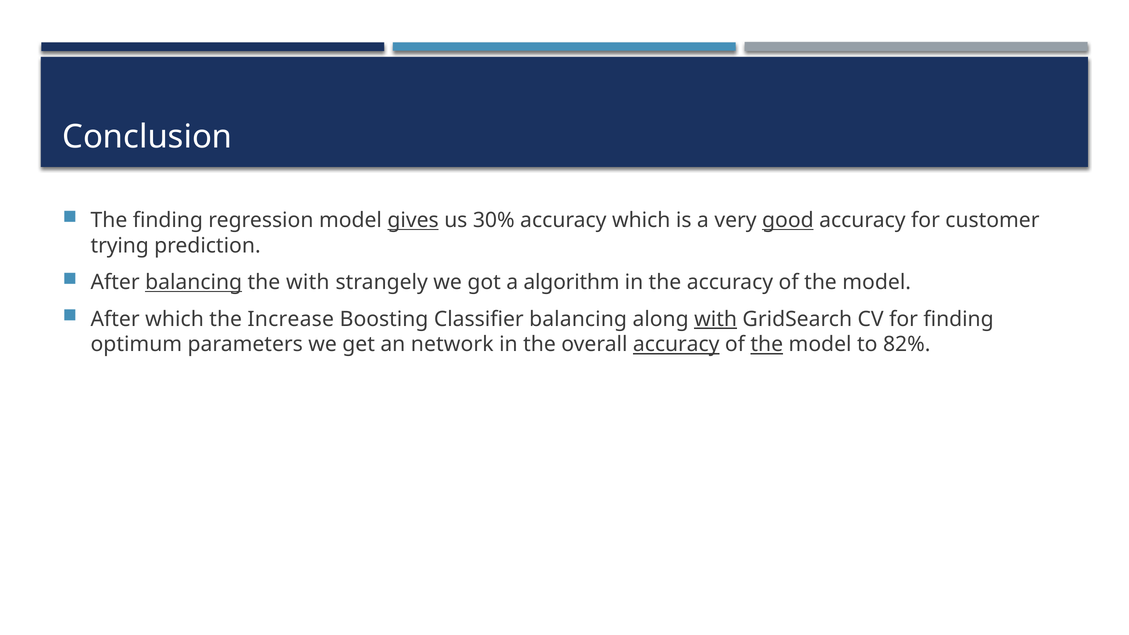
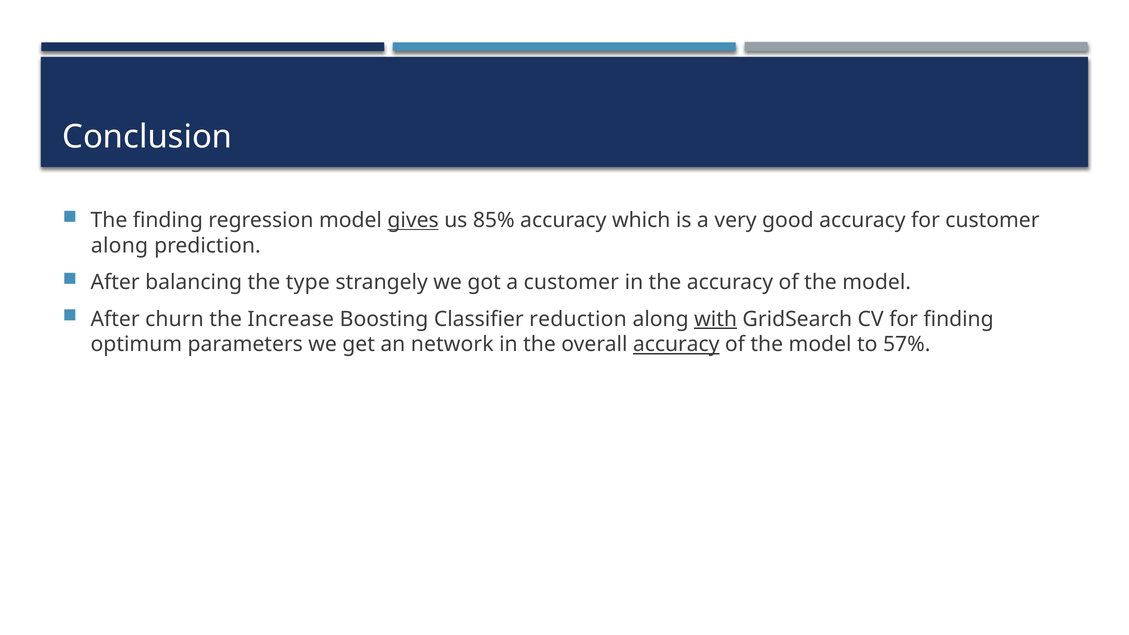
30%: 30% -> 85%
good underline: present -> none
trying at (120, 246): trying -> along
balancing at (194, 282) underline: present -> none
the with: with -> type
a algorithm: algorithm -> customer
After which: which -> churn
Classifier balancing: balancing -> reduction
the at (767, 345) underline: present -> none
82%: 82% -> 57%
